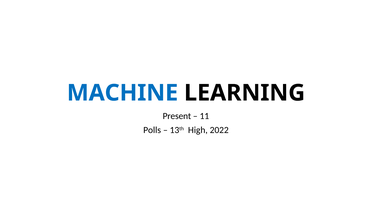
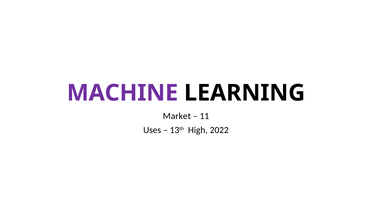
MACHINE colour: blue -> purple
Present: Present -> Market
Polls: Polls -> Uses
